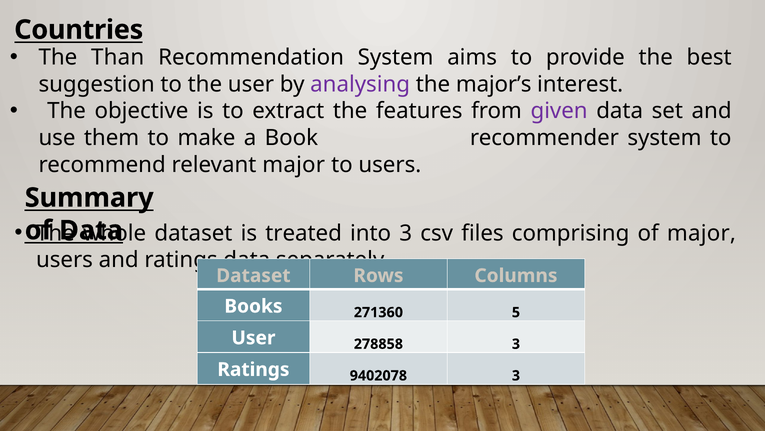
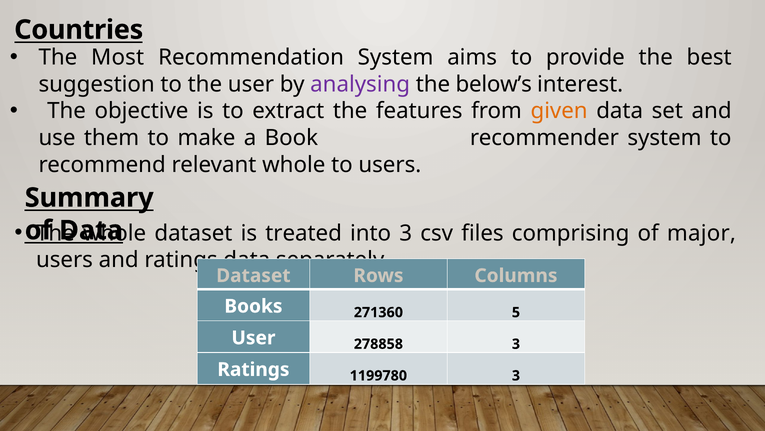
Than: Than -> Most
major’s: major’s -> below’s
given colour: purple -> orange
relevant major: major -> whole
9402078: 9402078 -> 1199780
